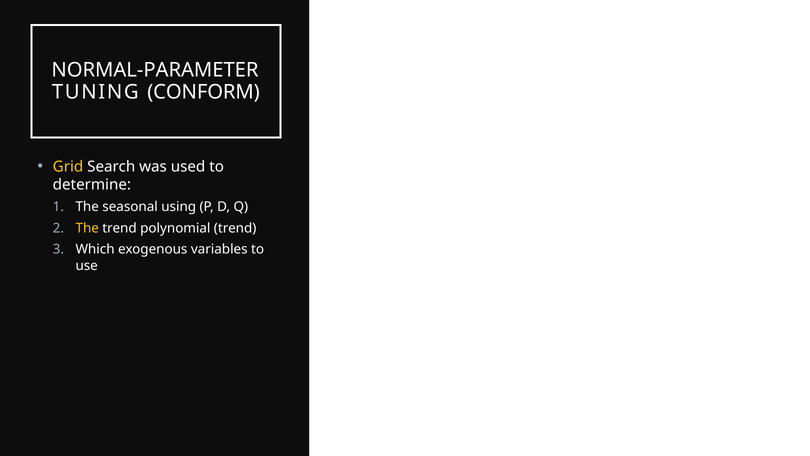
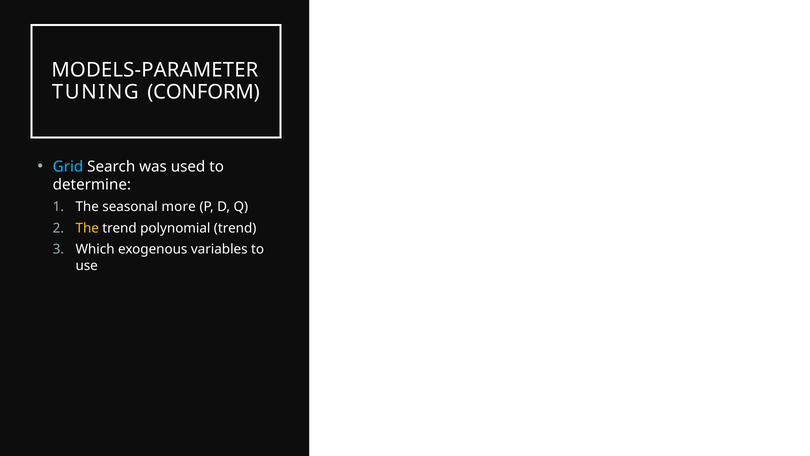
NORMAL-PARAMETER: NORMAL-PARAMETER -> MODELS-PARAMETER
Grid colour: yellow -> light blue
using: using -> more
